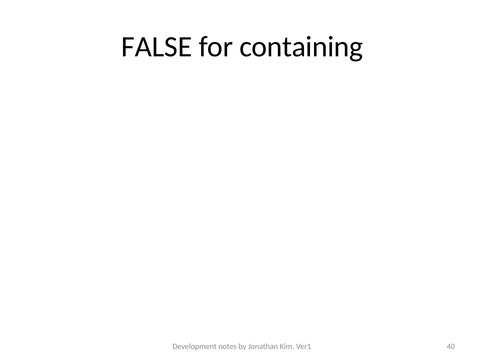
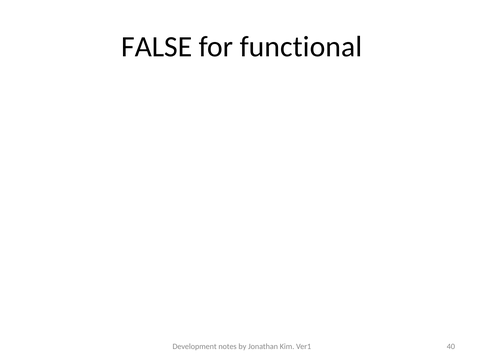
containing: containing -> functional
